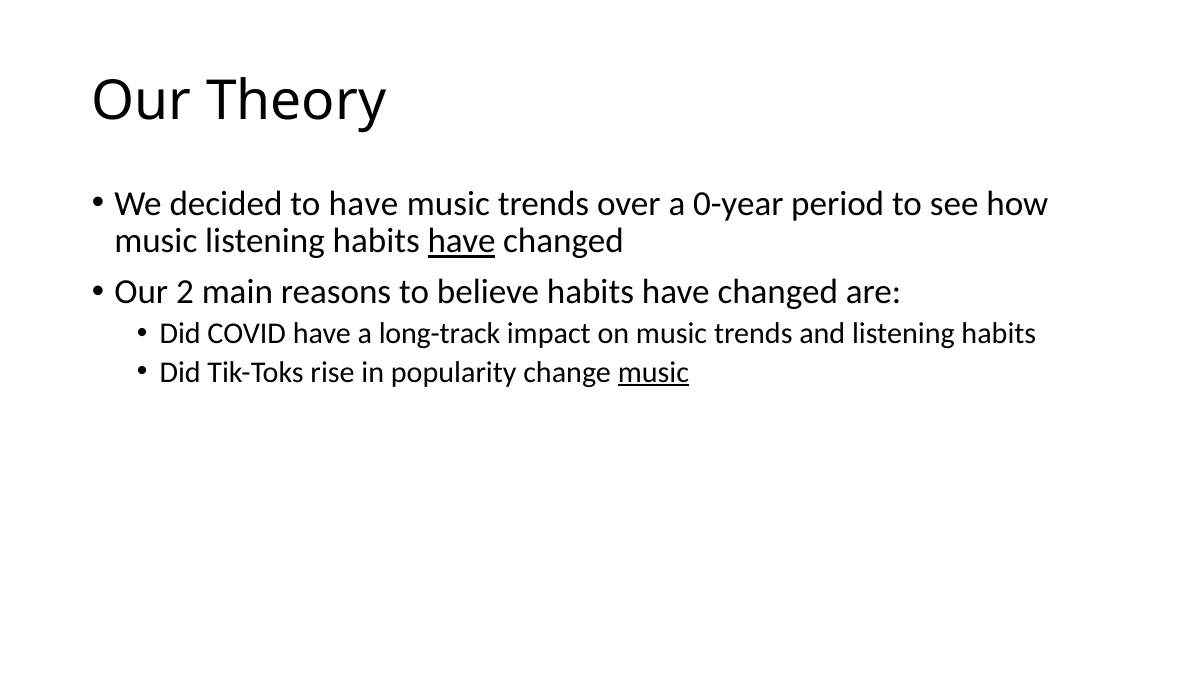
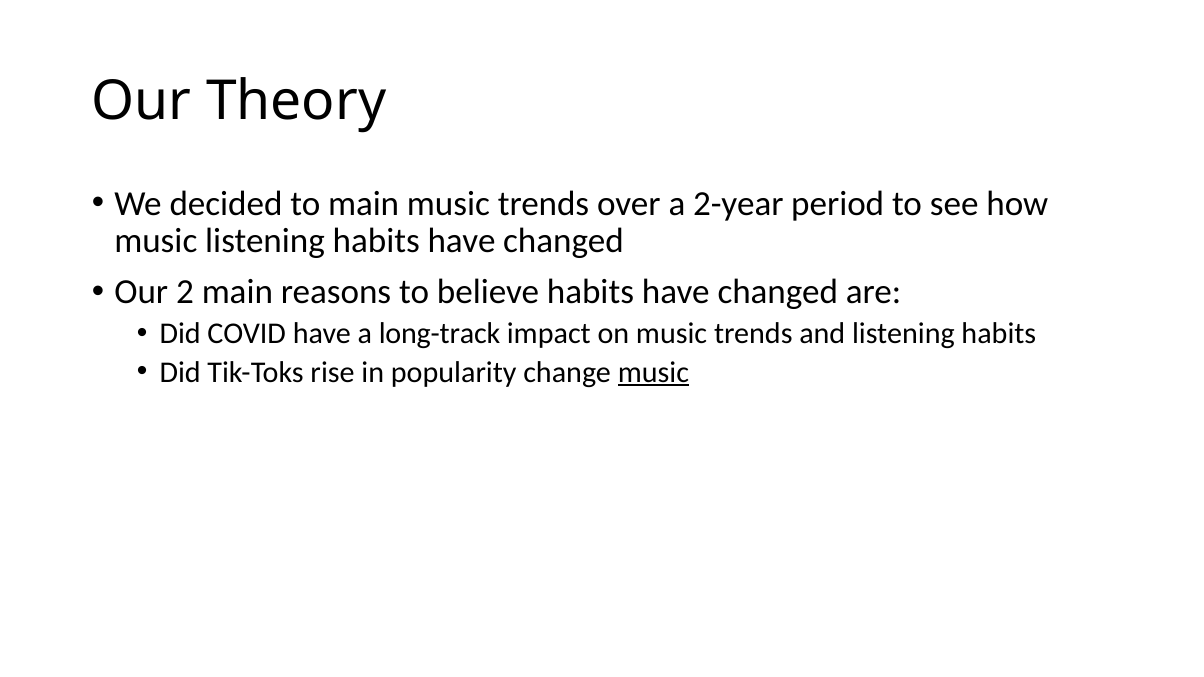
to have: have -> main
0-year: 0-year -> 2-year
have at (462, 241) underline: present -> none
